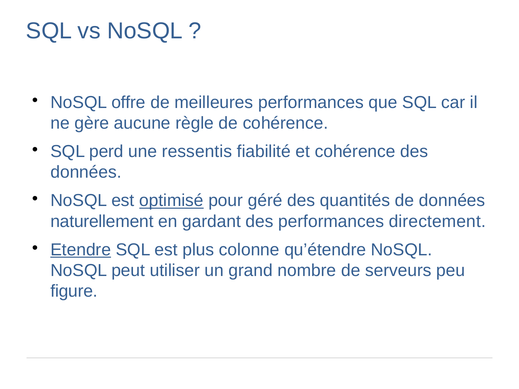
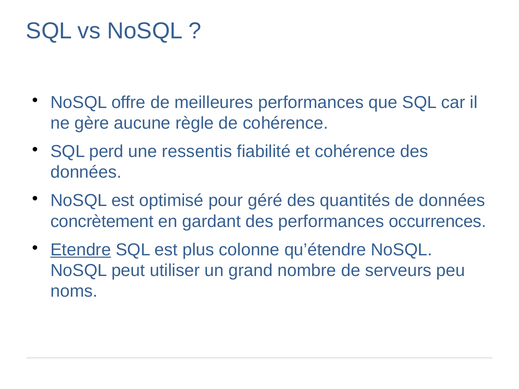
optimisé underline: present -> none
naturellement: naturellement -> concrètement
directement: directement -> occurrences
figure: figure -> noms
